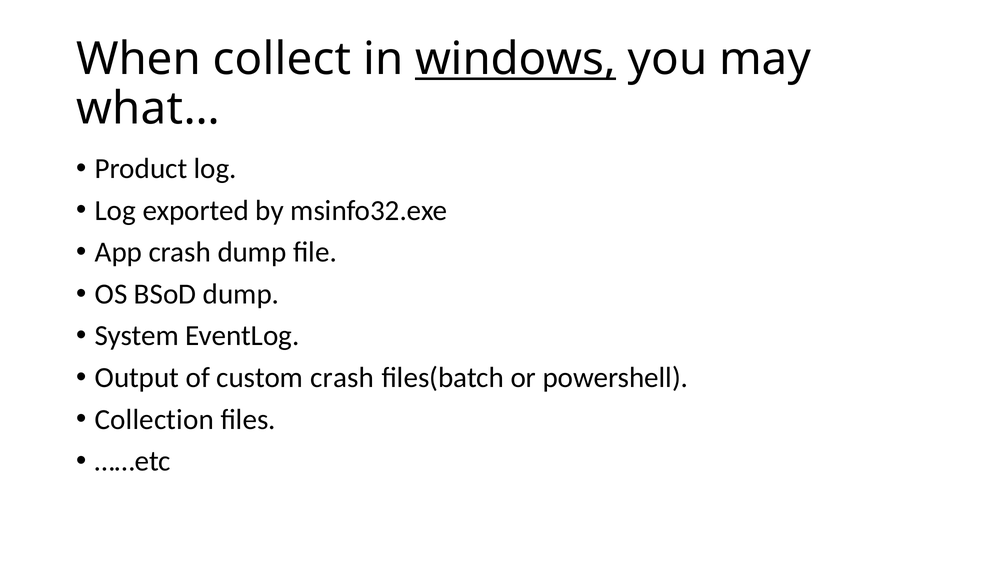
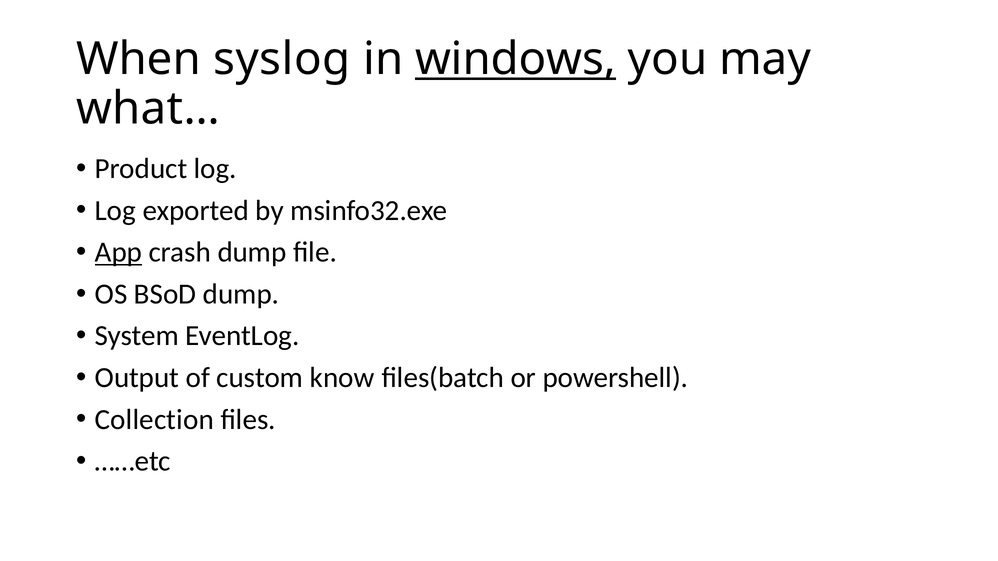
collect: collect -> syslog
App underline: none -> present
custom crash: crash -> know
